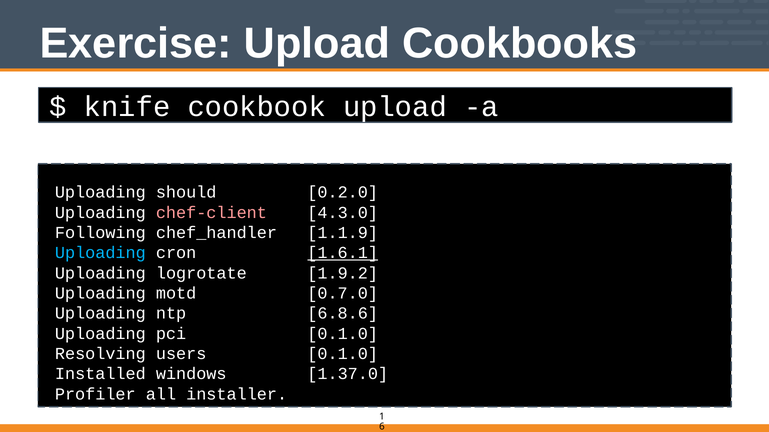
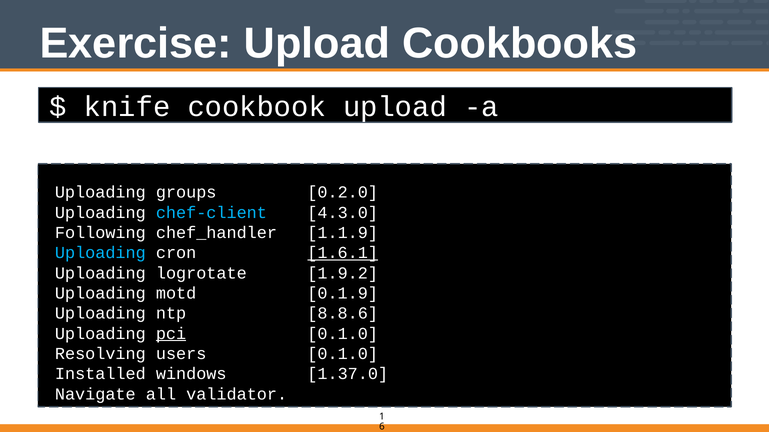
should: should -> groups
chef-client colour: pink -> light blue
0.7.0: 0.7.0 -> 0.1.9
6.8.6: 6.8.6 -> 8.8.6
pci underline: none -> present
Profiler: Profiler -> Navigate
installer: installer -> validator
